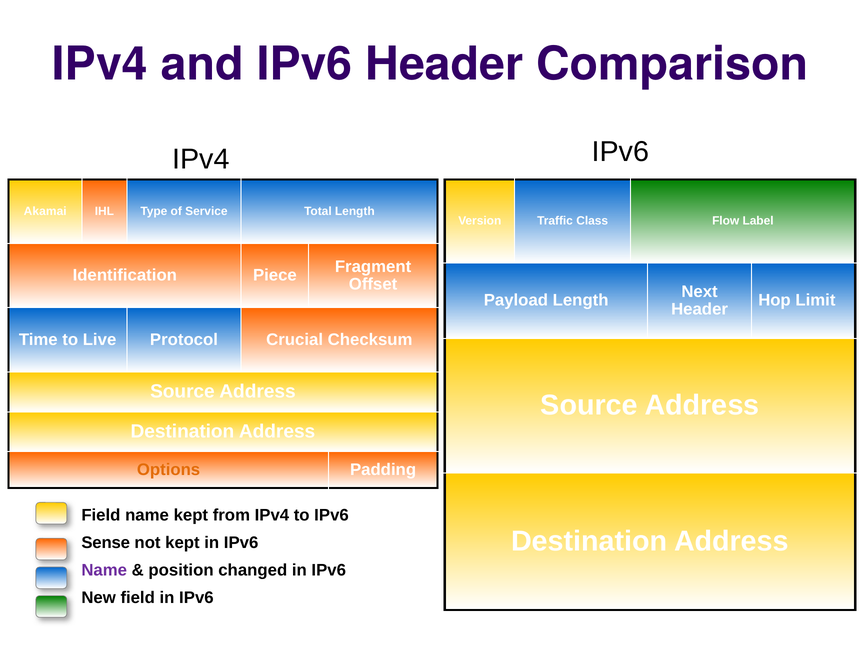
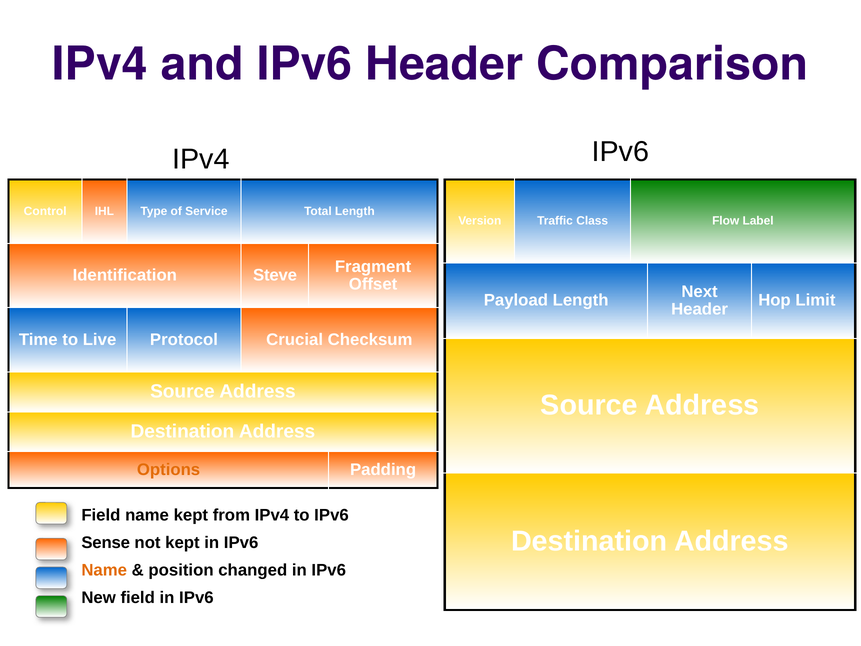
Akamai: Akamai -> Control
Piece: Piece -> Steve
Name at (104, 570) colour: purple -> orange
